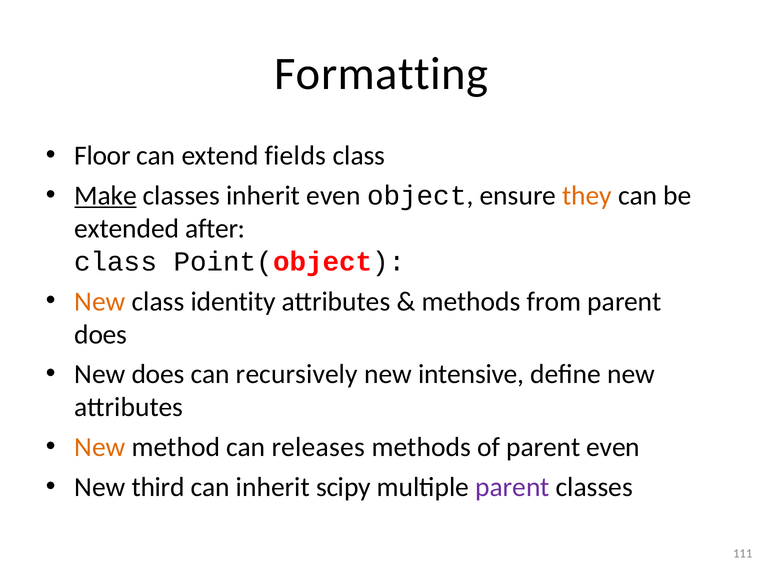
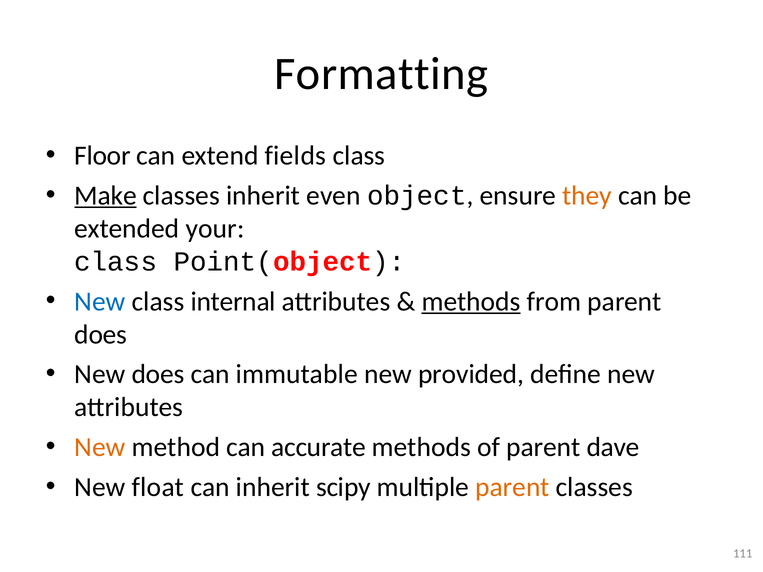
after: after -> your
New at (100, 302) colour: orange -> blue
identity: identity -> internal
methods at (471, 302) underline: none -> present
recursively: recursively -> immutable
intensive: intensive -> provided
releases: releases -> accurate
parent even: even -> dave
third: third -> float
parent at (513, 487) colour: purple -> orange
